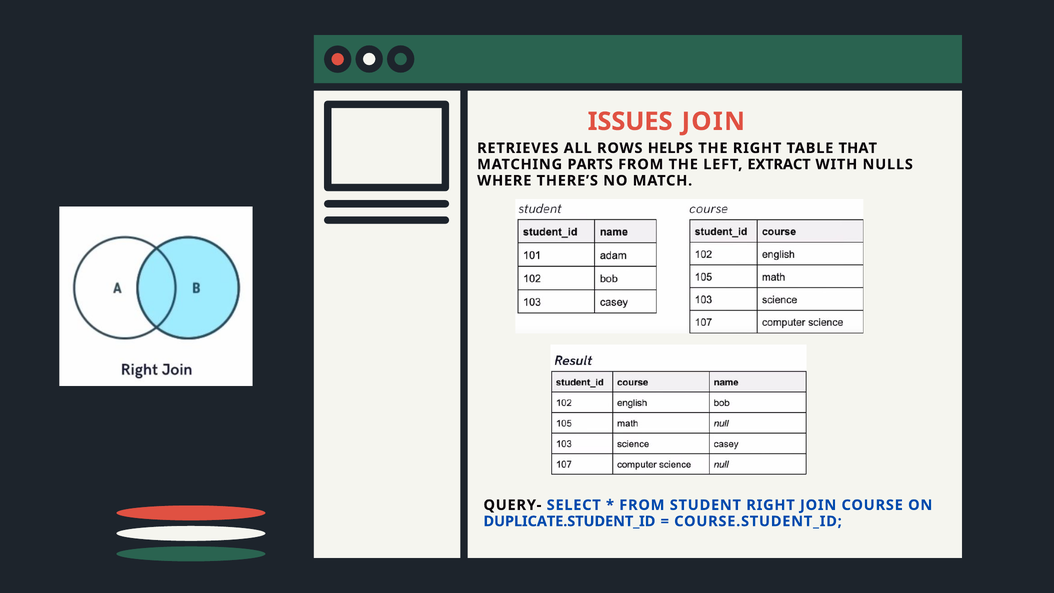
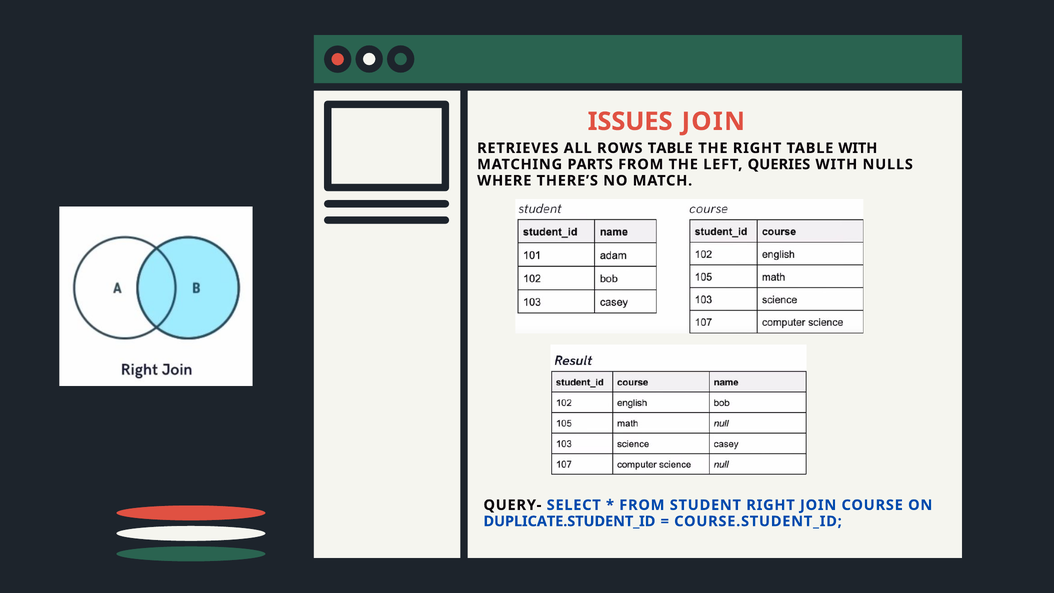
ROWS HELPS: HELPS -> TABLE
TABLE THAT: THAT -> WITH
EXTRACT: EXTRACT -> QUERIES
